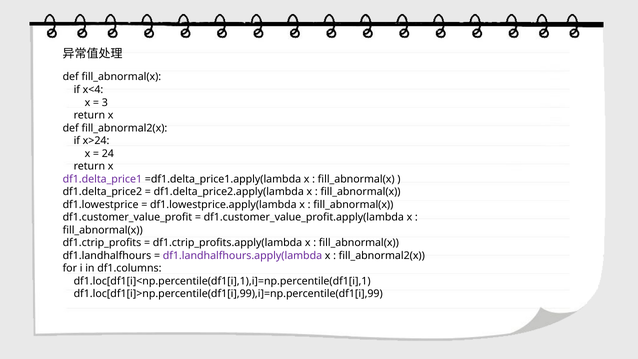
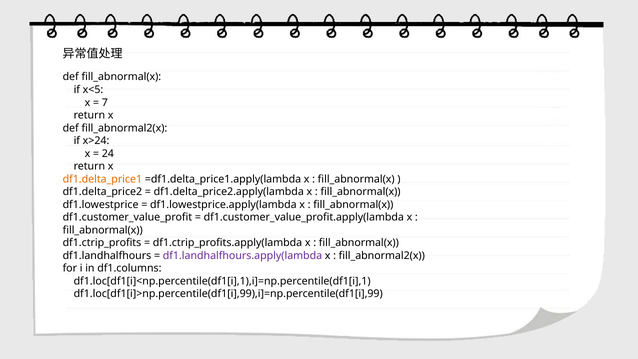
x<4: x<4 -> x<5
3: 3 -> 7
df1.delta_price1 colour: purple -> orange
